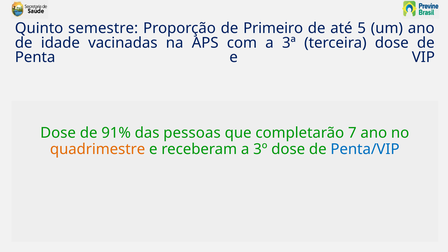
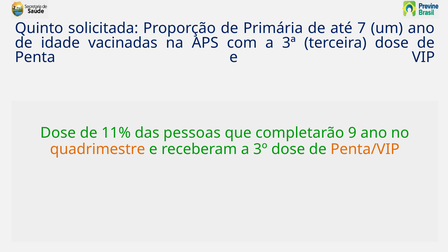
semestre: semestre -> solicitada
Primeiro: Primeiro -> Primária
5: 5 -> 7
91%: 91% -> 11%
7: 7 -> 9
Penta/VIP colour: blue -> orange
